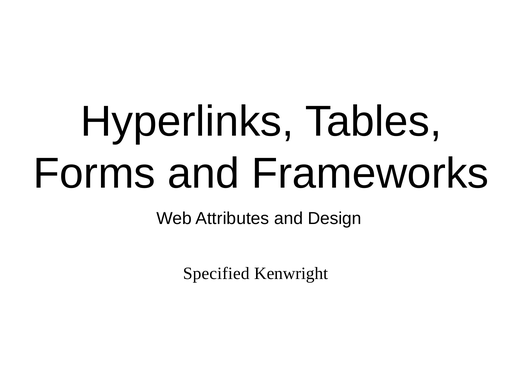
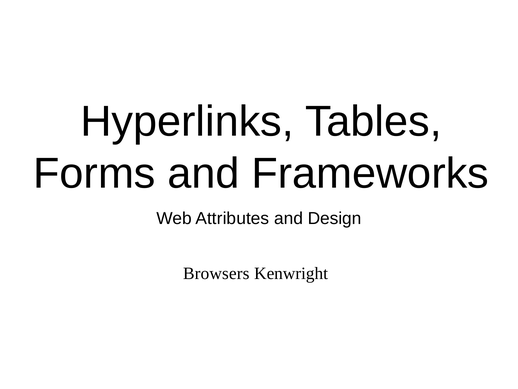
Specified: Specified -> Browsers
